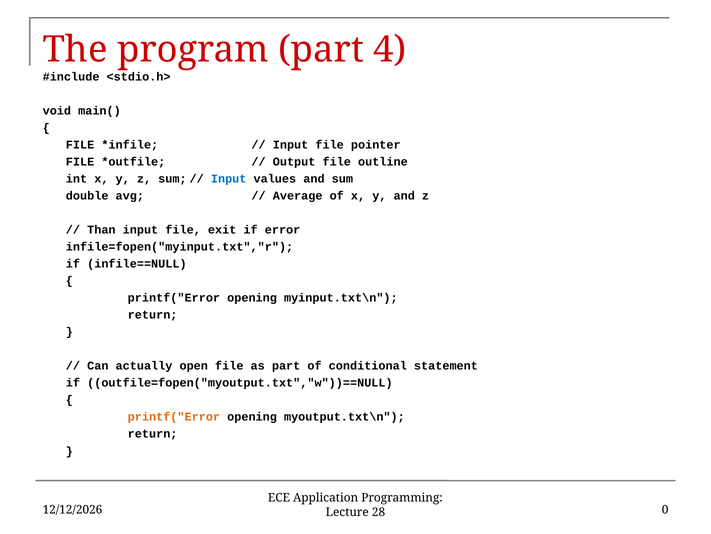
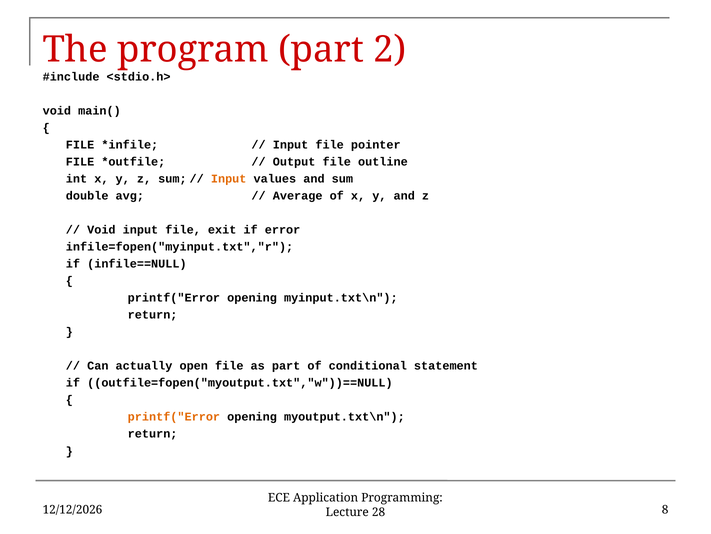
4: 4 -> 2
Input at (229, 179) colour: blue -> orange
Than at (101, 230): Than -> Void
0: 0 -> 8
